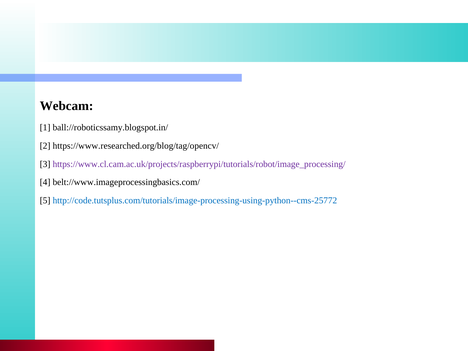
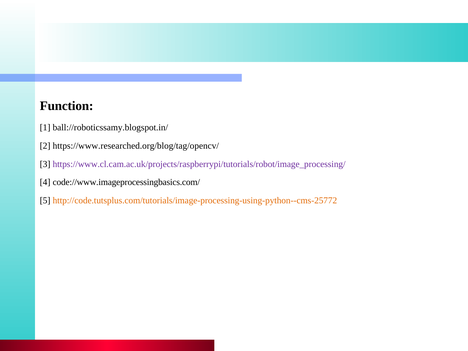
Webcam: Webcam -> Function
belt://www.imageprocessingbasics.com/: belt://www.imageprocessingbasics.com/ -> code://www.imageprocessingbasics.com/
http://code.tutsplus.com/tutorials/image-processing-using-python--cms-25772 colour: blue -> orange
